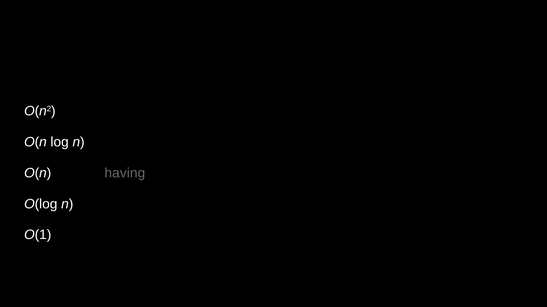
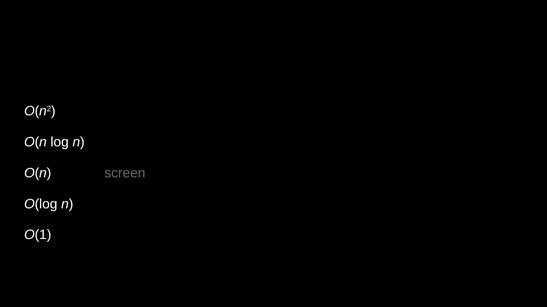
having: having -> screen
